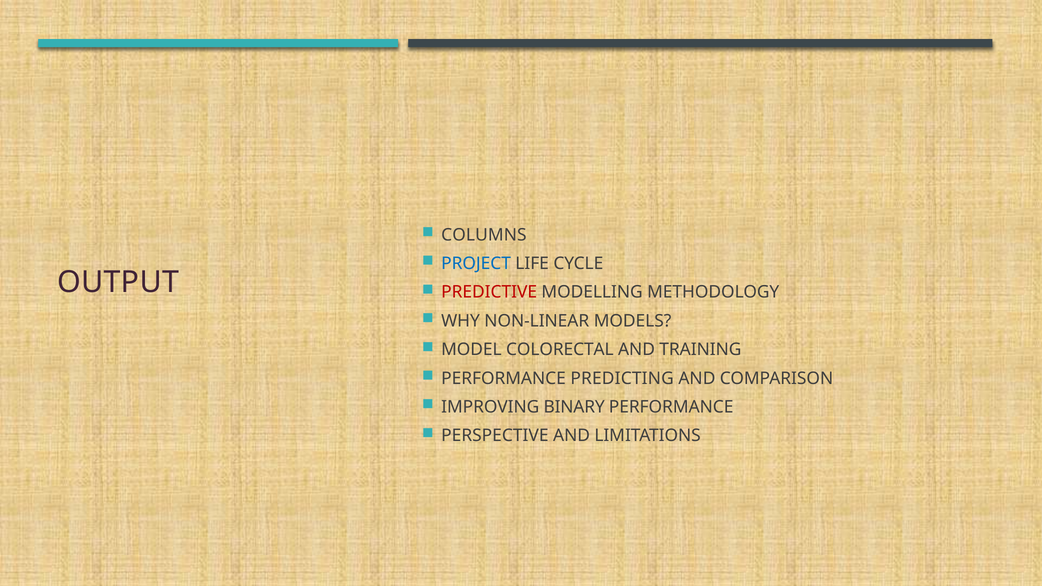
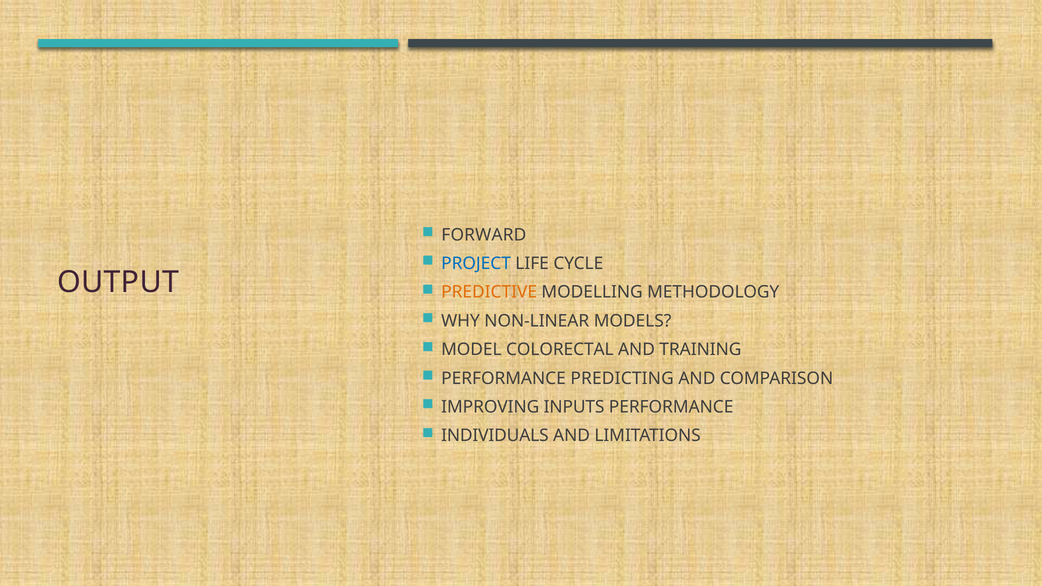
COLUMNS: COLUMNS -> FORWARD
PREDICTIVE colour: red -> orange
BINARY: BINARY -> INPUTS
PERSPECTIVE: PERSPECTIVE -> INDIVIDUALS
